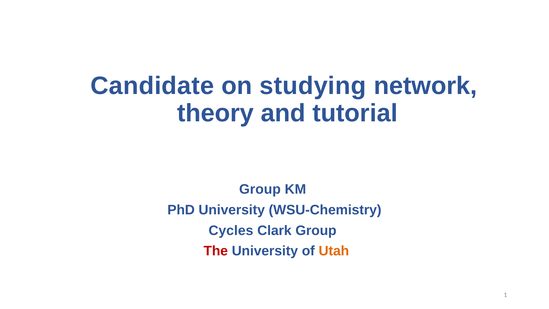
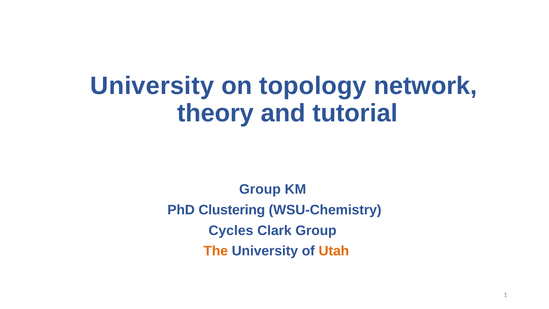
Candidate at (152, 86): Candidate -> University
studying: studying -> topology
PhD University: University -> Clustering
The colour: red -> orange
